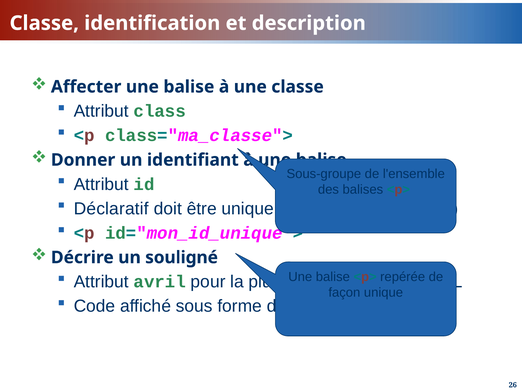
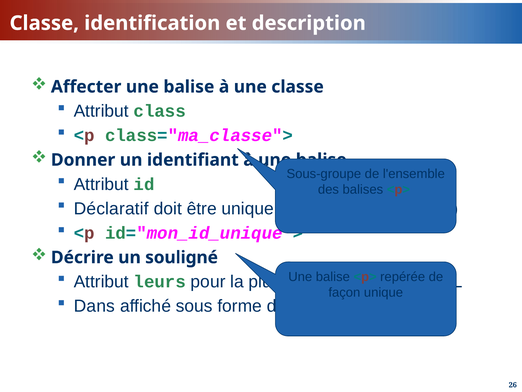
avril: avril -> leurs
Code: Code -> Dans
